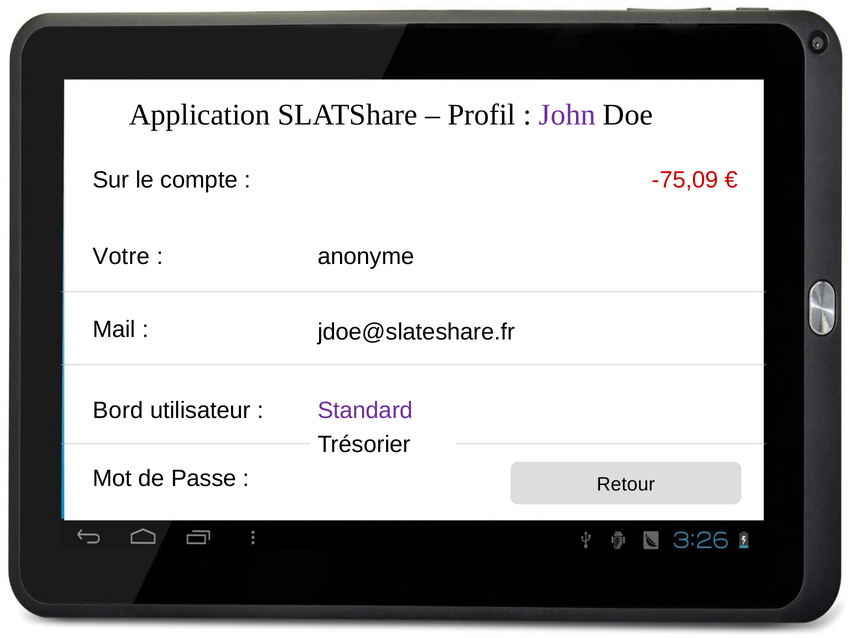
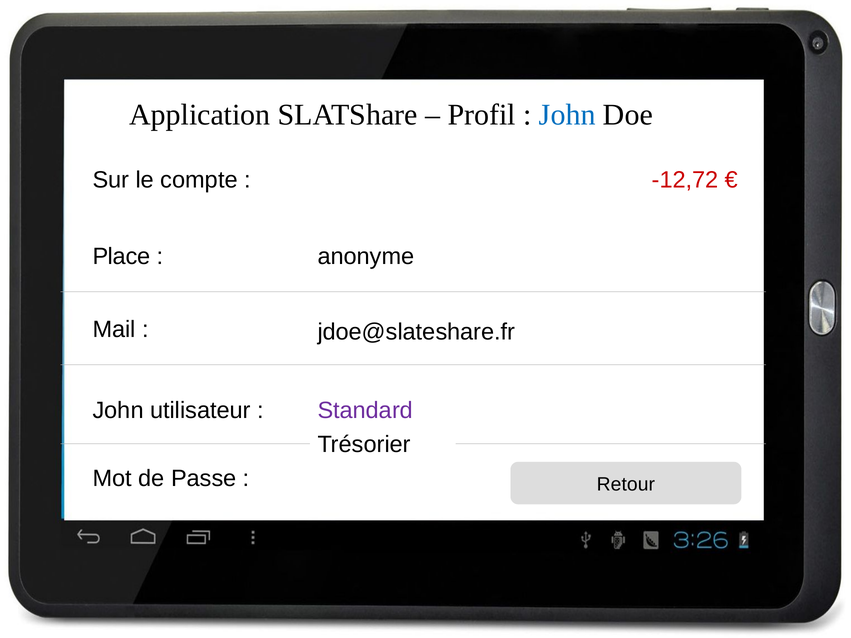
John at (567, 115) colour: purple -> blue
-75,09: -75,09 -> -12,72
Votre: Votre -> Place
Bord at (118, 411): Bord -> John
